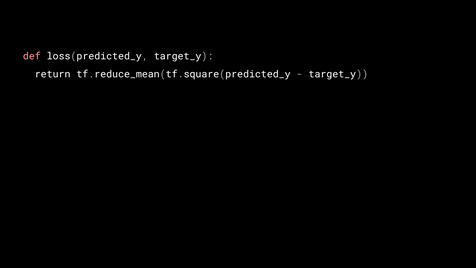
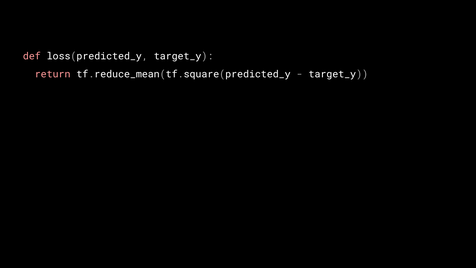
return colour: white -> pink
